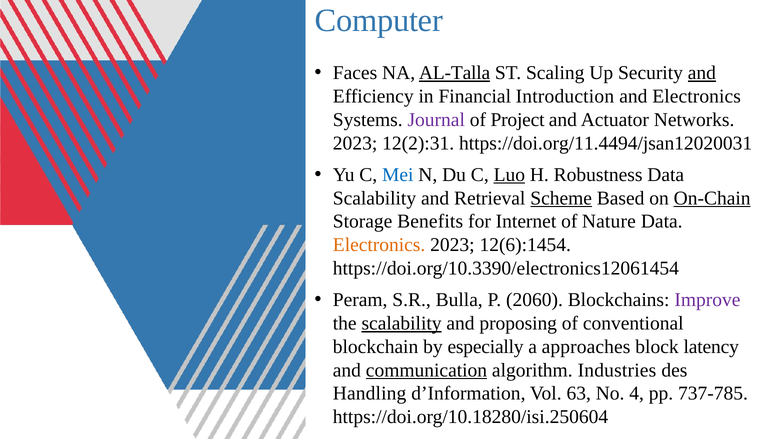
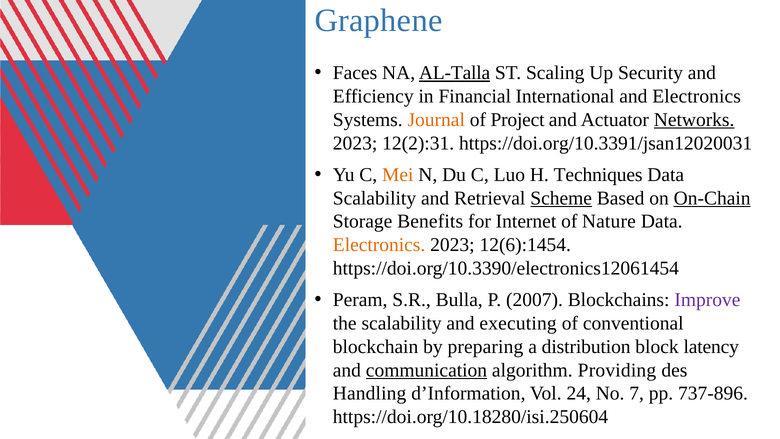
Computer: Computer -> Graphene
and at (702, 73) underline: present -> none
Introduction: Introduction -> International
Journal colour: purple -> orange
Networks underline: none -> present
https://doi.org/11.4494/jsan12020031: https://doi.org/11.4494/jsan12020031 -> https://doi.org/10.3391/jsan12020031
Mei colour: blue -> orange
Luo underline: present -> none
Robustness: Robustness -> Techniques
2060: 2060 -> 2007
scalability at (402, 323) underline: present -> none
proposing: proposing -> executing
especially: especially -> preparing
approaches: approaches -> distribution
Industries: Industries -> Providing
63: 63 -> 24
4: 4 -> 7
737-785: 737-785 -> 737-896
